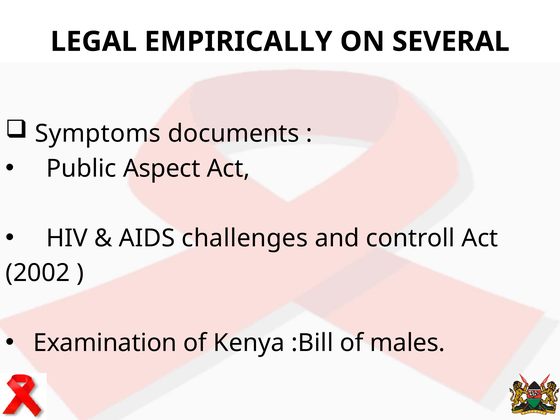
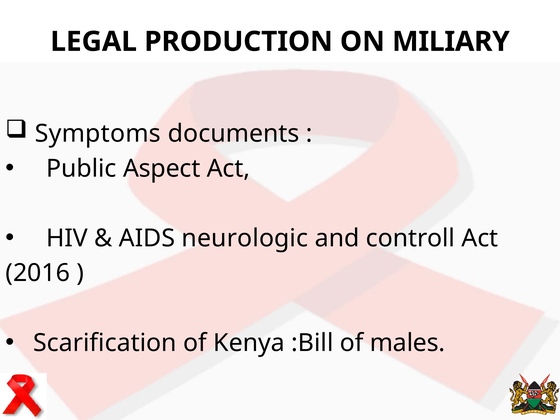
EMPIRICALLY: EMPIRICALLY -> PRODUCTION
SEVERAL: SEVERAL -> MILIARY
challenges: challenges -> neurologic
2002: 2002 -> 2016
Examination: Examination -> Scarification
